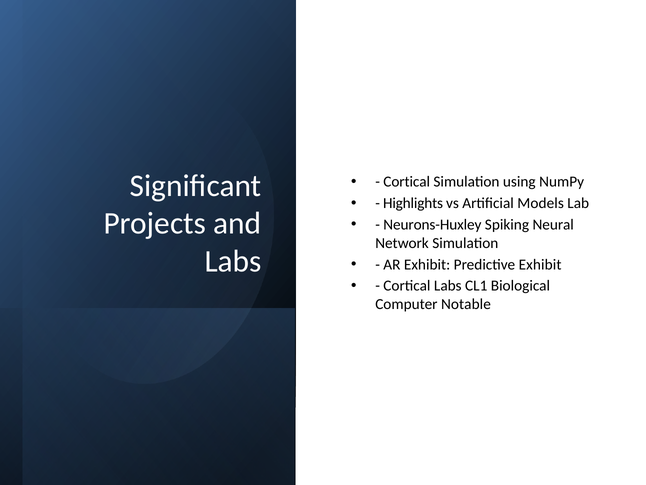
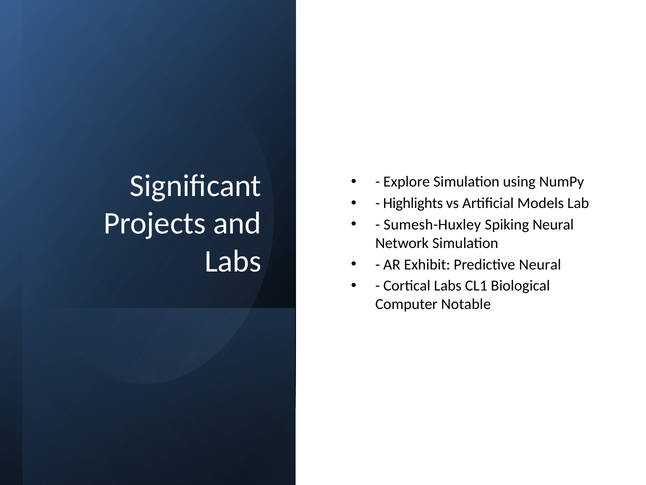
Cortical at (407, 182): Cortical -> Explore
Neurons-Huxley: Neurons-Huxley -> Sumesh-Huxley
Predictive Exhibit: Exhibit -> Neural
